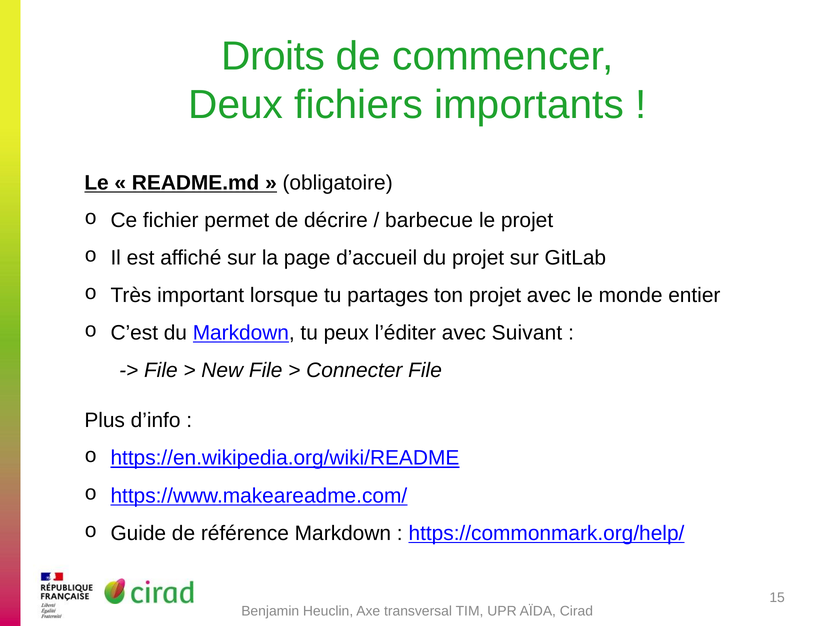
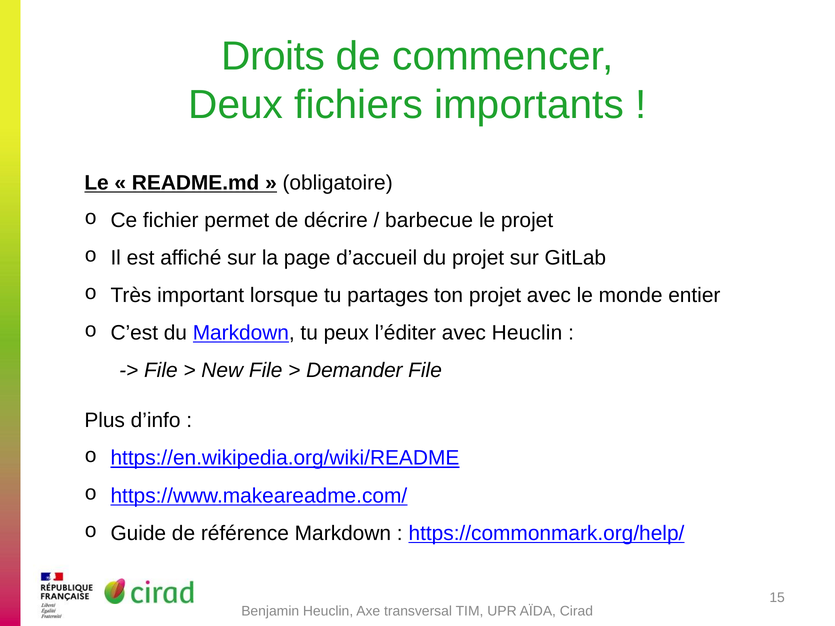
avec Suivant: Suivant -> Heuclin
Connecter: Connecter -> Demander
